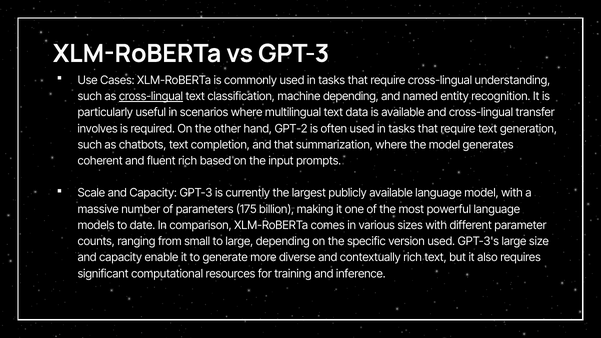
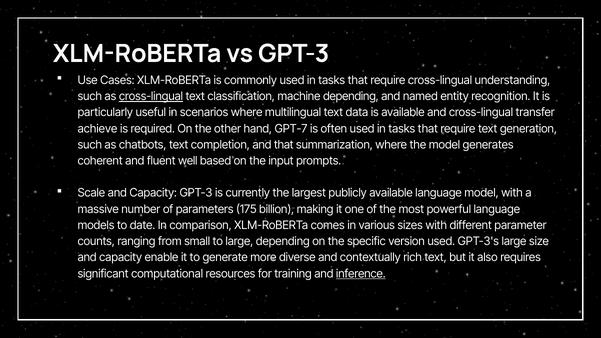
involves: involves -> achieve
GPT-2: GPT-2 -> GPT-7
fluent rich: rich -> well
inference underline: none -> present
